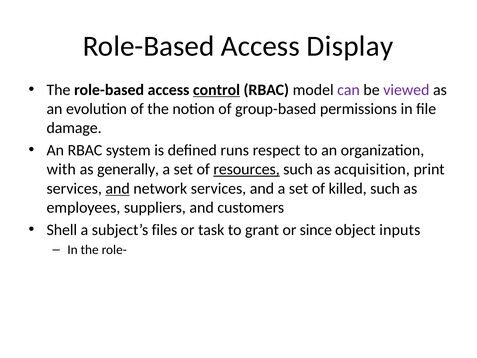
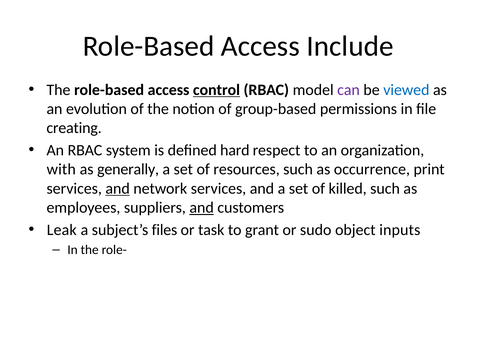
Display: Display -> Include
viewed colour: purple -> blue
damage: damage -> creating
runs: runs -> hard
resources underline: present -> none
acquisition: acquisition -> occurrence
and at (202, 207) underline: none -> present
Shell: Shell -> Leak
since: since -> sudo
